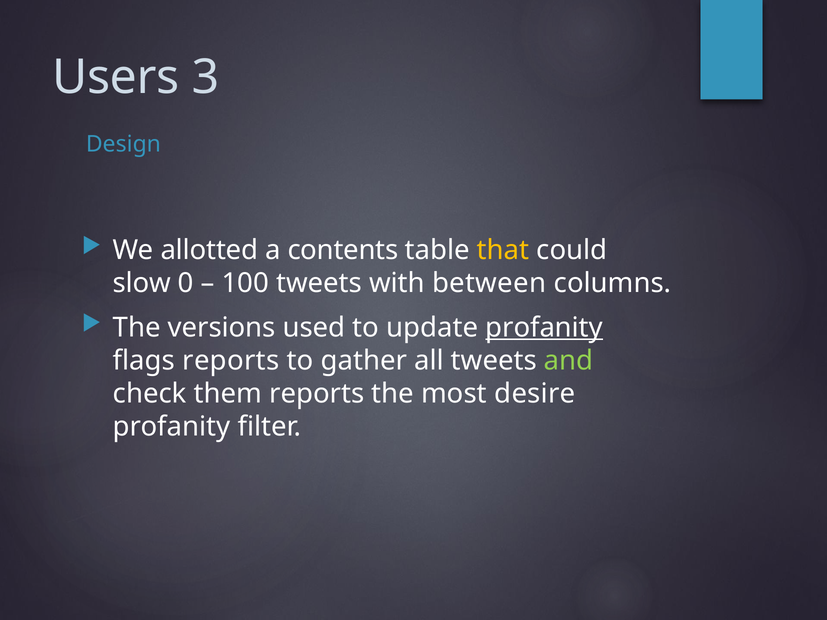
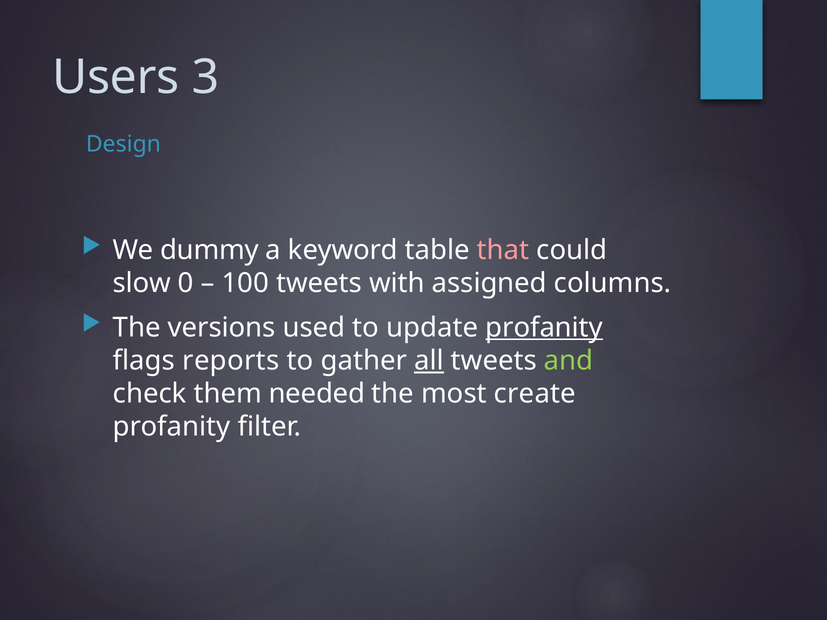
allotted: allotted -> dummy
contents: contents -> keyword
that colour: yellow -> pink
between: between -> assigned
all underline: none -> present
them reports: reports -> needed
desire: desire -> create
